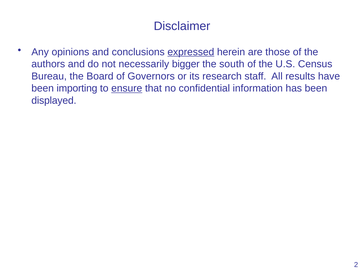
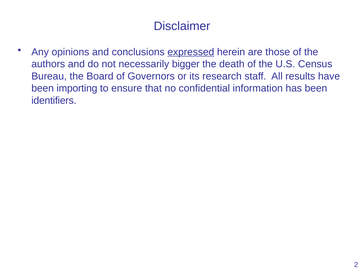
south: south -> death
ensure underline: present -> none
displayed: displayed -> identifiers
